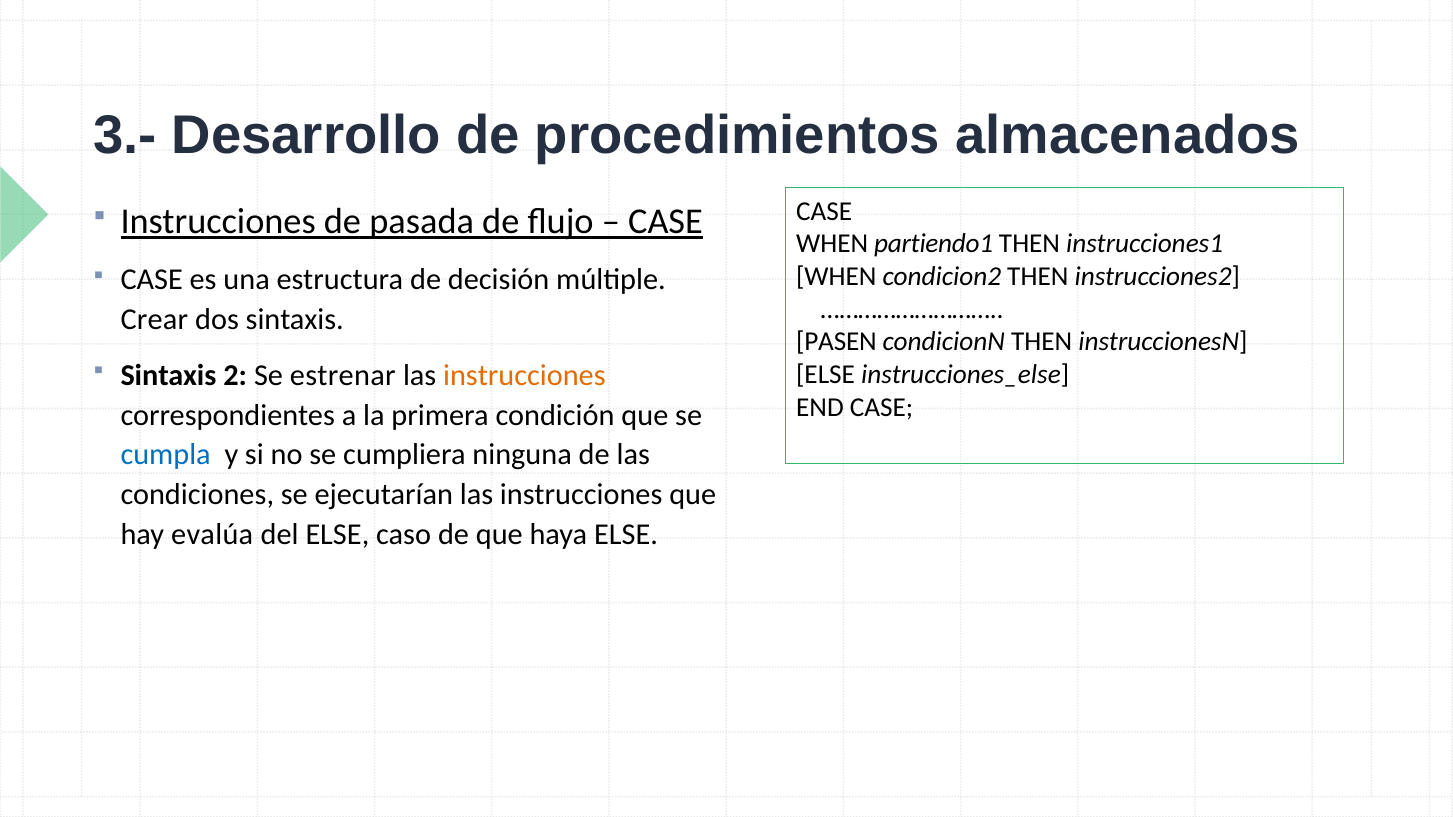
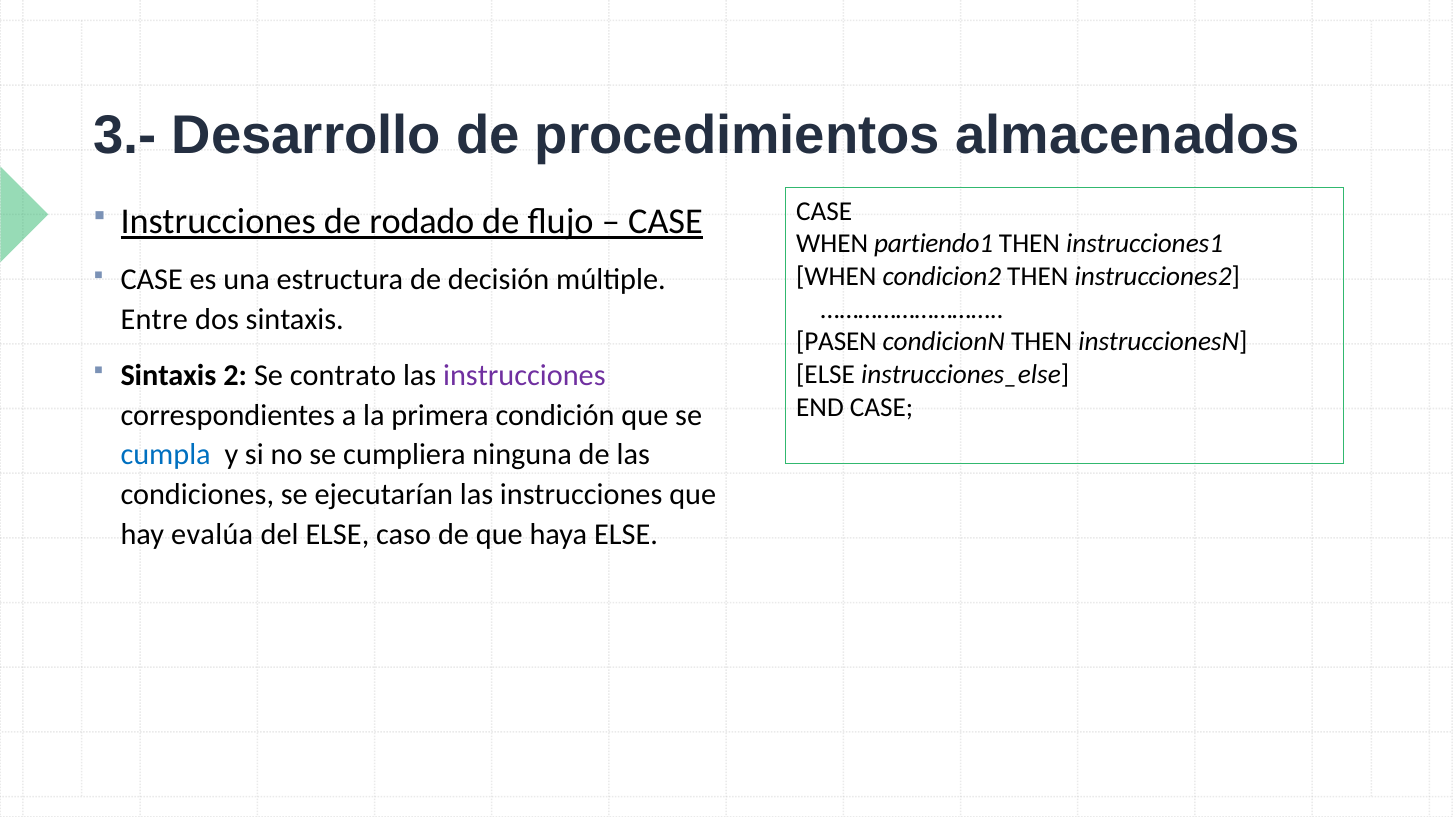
pasada: pasada -> rodado
Crear: Crear -> Entre
estrenar: estrenar -> contrato
instrucciones at (524, 375) colour: orange -> purple
